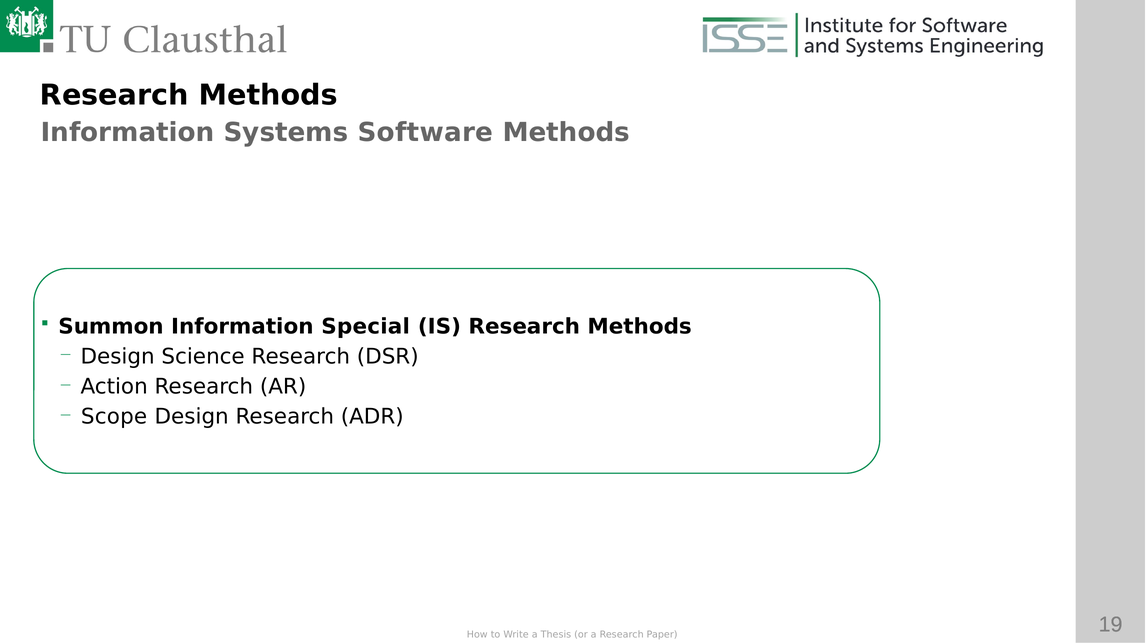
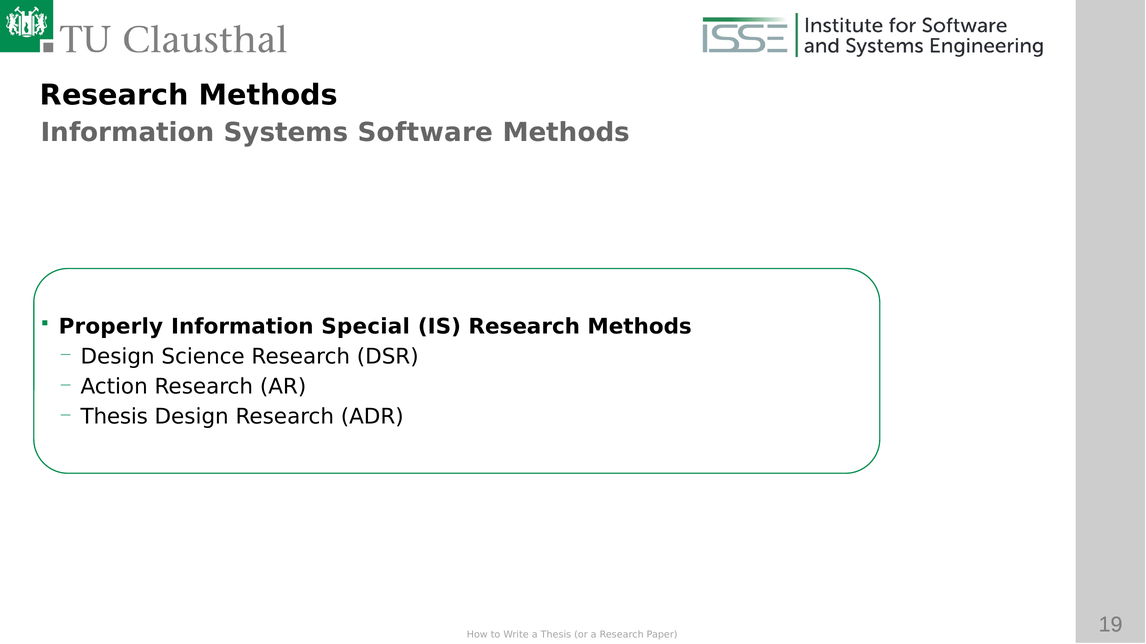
Summon: Summon -> Properly
Scope at (114, 417): Scope -> Thesis
